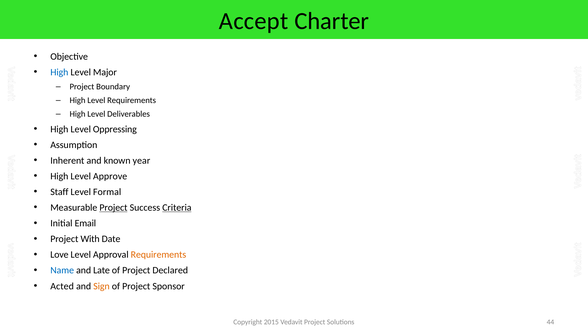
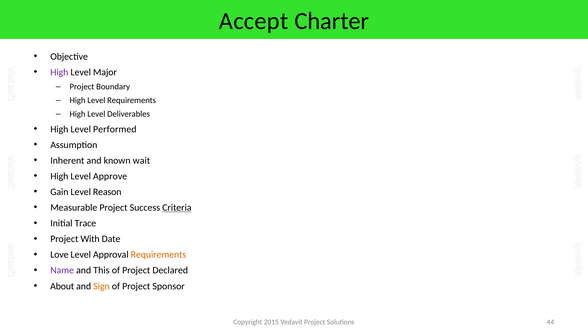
High at (59, 72) colour: blue -> purple
Oppressing: Oppressing -> Performed
year: year -> wait
Staff: Staff -> Gain
Formal: Formal -> Reason
Project at (113, 207) underline: present -> none
Email: Email -> Trace
Name colour: blue -> purple
Late: Late -> This
Acted: Acted -> About
